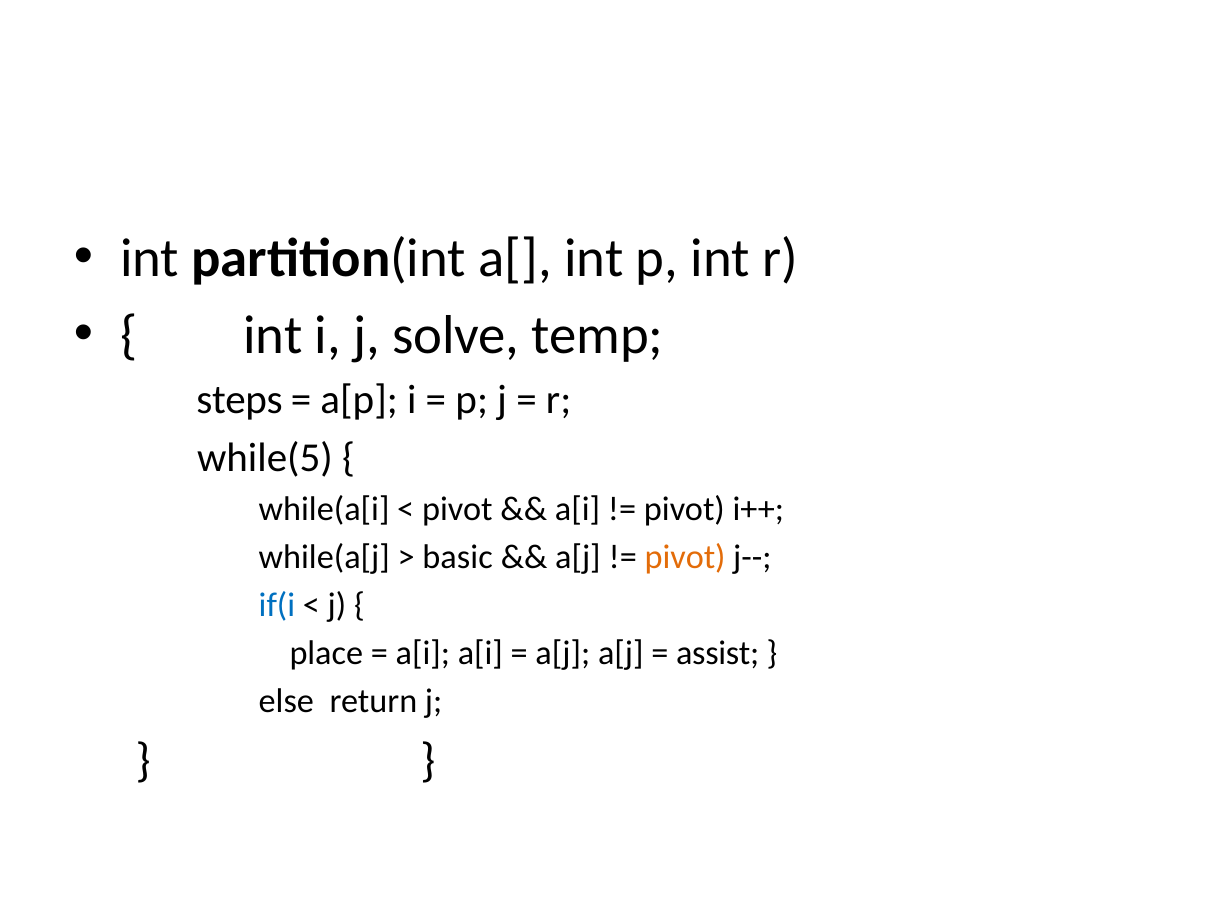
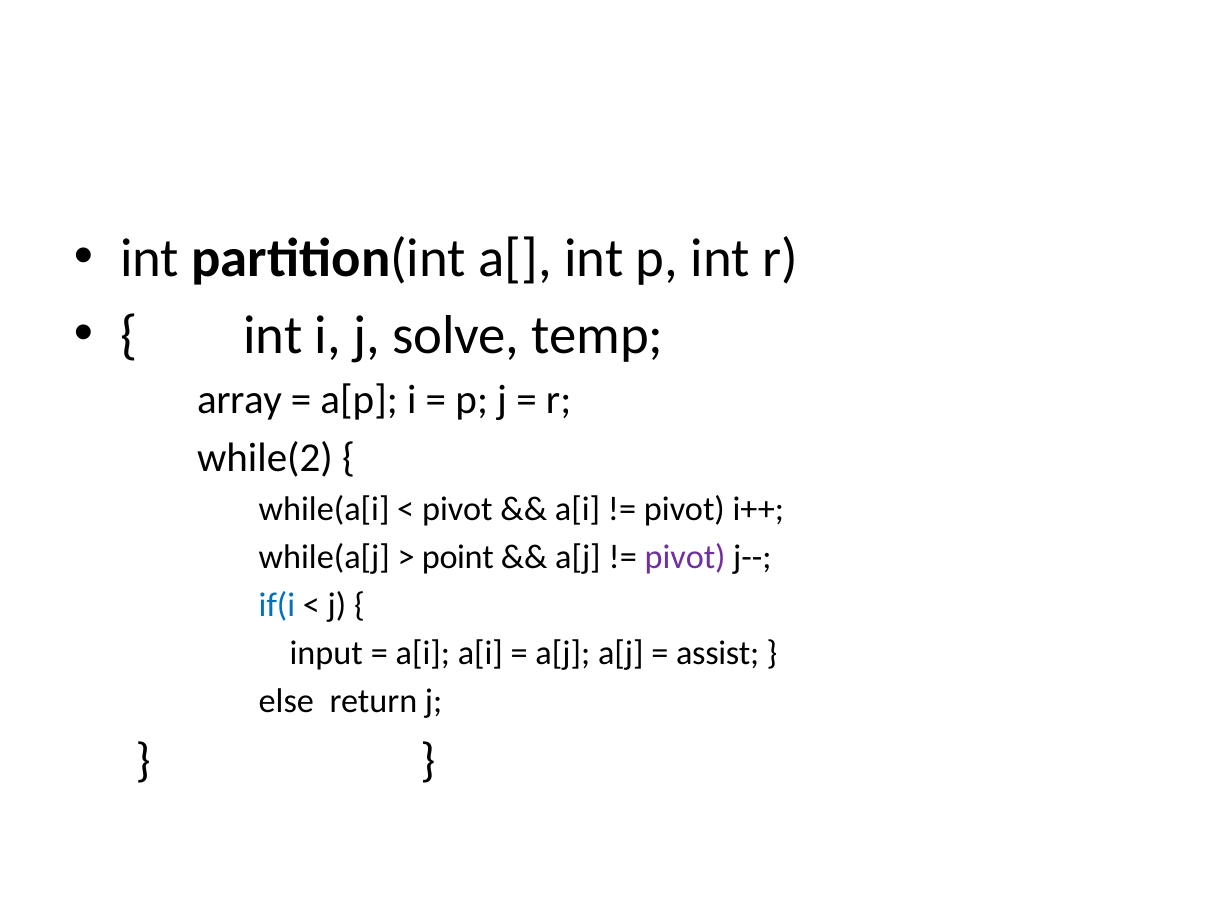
steps: steps -> array
while(5: while(5 -> while(2
basic: basic -> point
pivot at (685, 557) colour: orange -> purple
place: place -> input
